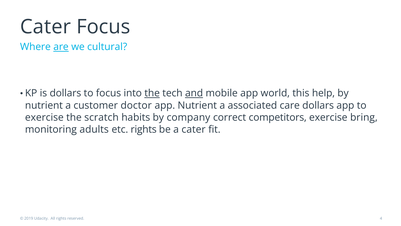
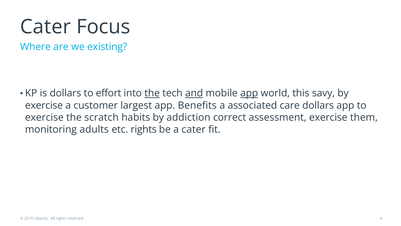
are underline: present -> none
cultural: cultural -> existing
to focus: focus -> effort
app at (249, 93) underline: none -> present
help: help -> savy
nutrient at (44, 105): nutrient -> exercise
doctor: doctor -> largest
app Nutrient: Nutrient -> Benefits
company: company -> addiction
competitors: competitors -> assessment
bring: bring -> them
